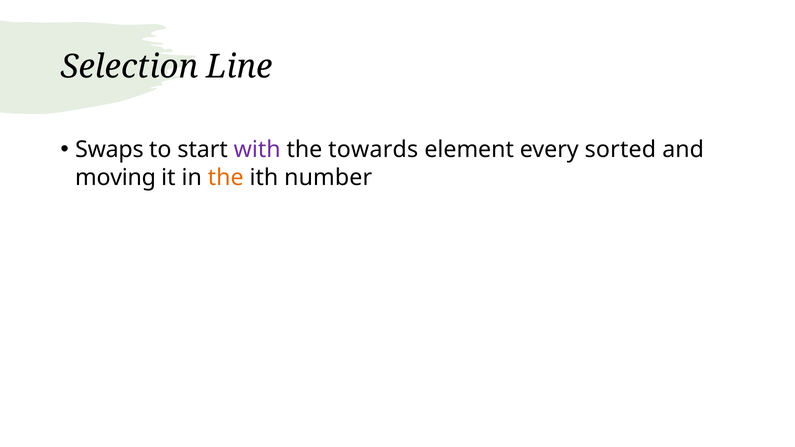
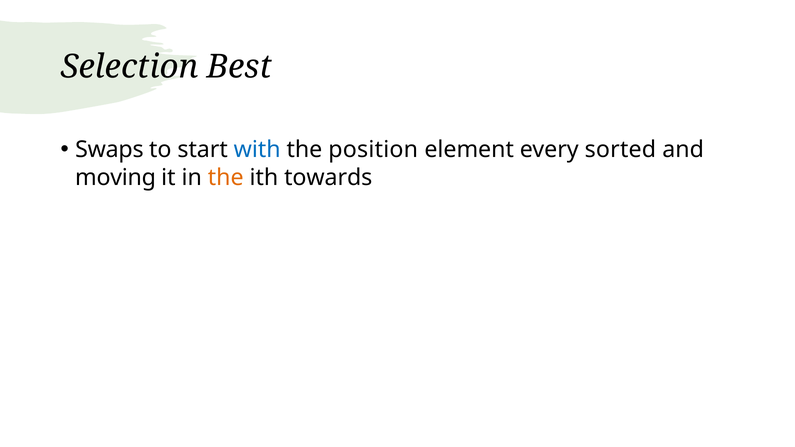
Line: Line -> Best
with colour: purple -> blue
towards: towards -> position
number: number -> towards
